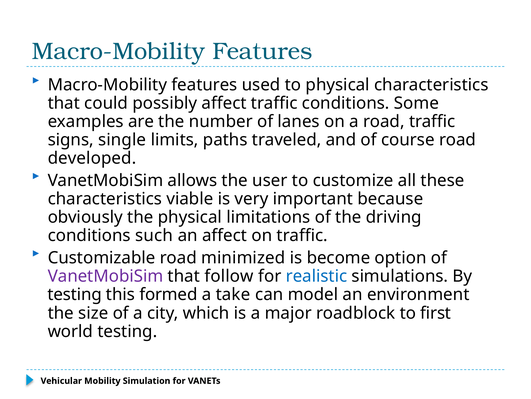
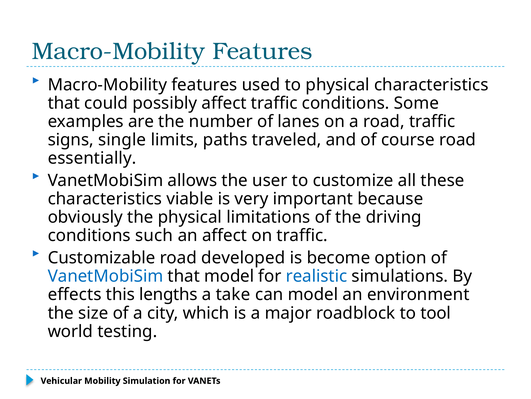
developed: developed -> essentially
minimized: minimized -> developed
VanetMobiSim at (105, 276) colour: purple -> blue
that follow: follow -> model
testing at (75, 294): testing -> effects
formed: formed -> lengths
first: first -> tool
